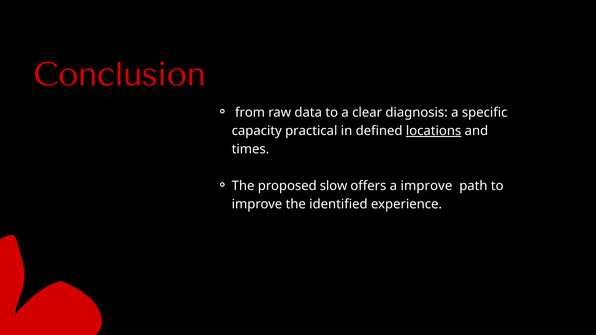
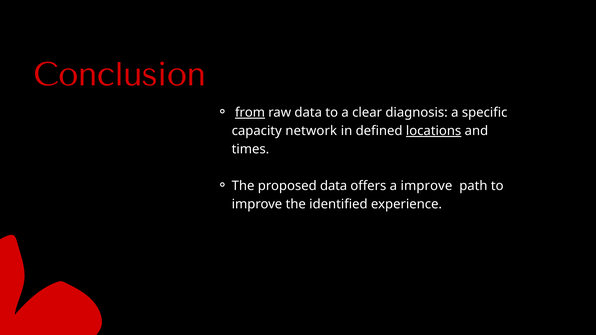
from underline: none -> present
practical: practical -> network
proposed slow: slow -> data
